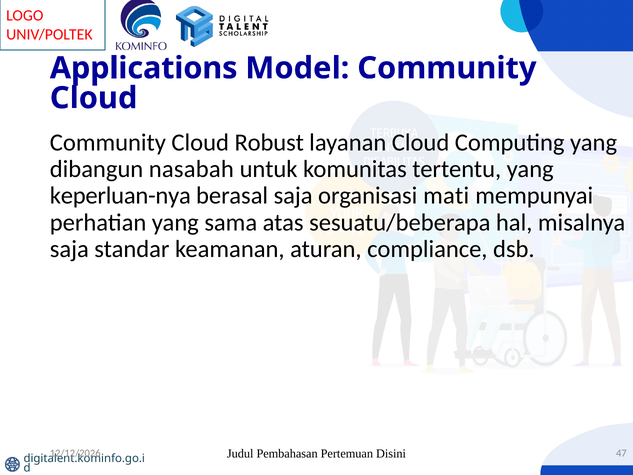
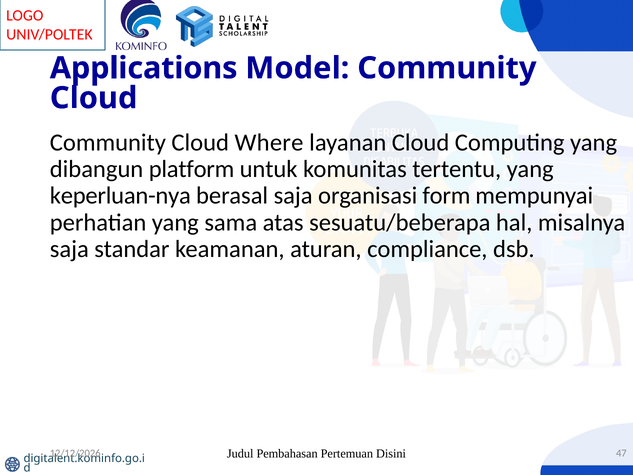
Robust: Robust -> Where
nasabah: nasabah -> platform
mati: mati -> form
